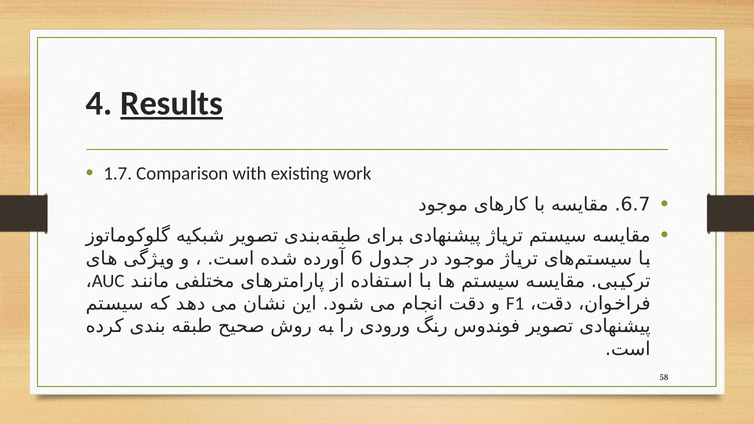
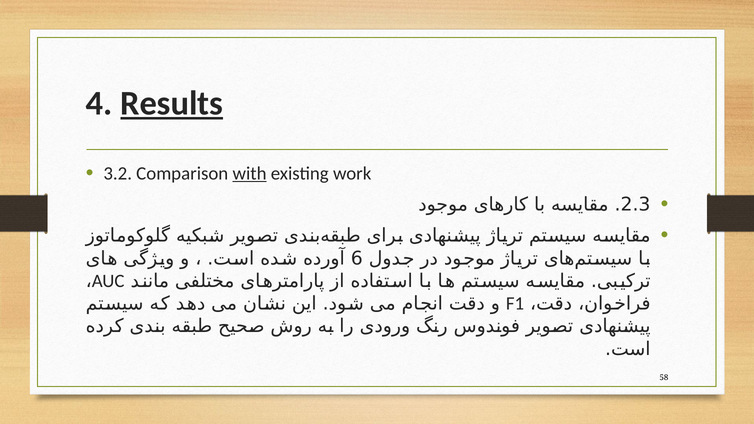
1.7: 1.7 -> 3.2
with underline: none -> present
6.7: 6.7 -> 2.3
